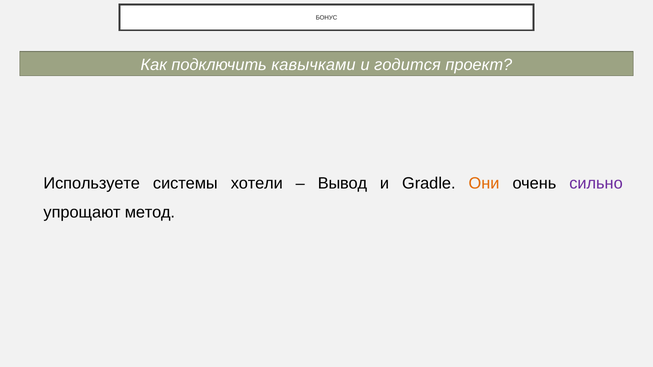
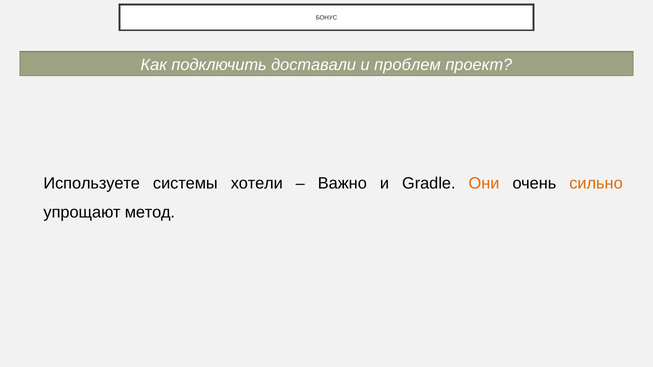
кавычками: кавычками -> доставали
годится: годится -> проблем
Вывод: Вывод -> Важно
сильно colour: purple -> orange
